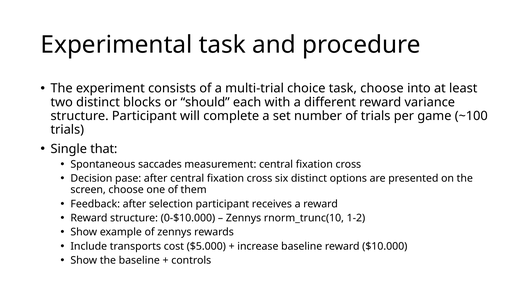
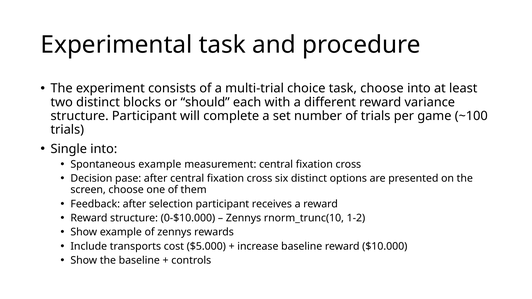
Single that: that -> into
Spontaneous saccades: saccades -> example
